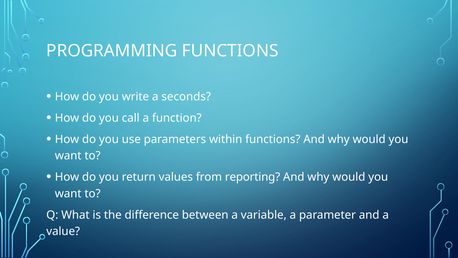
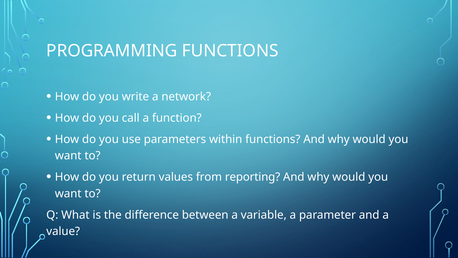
seconds: seconds -> network
